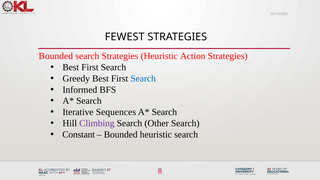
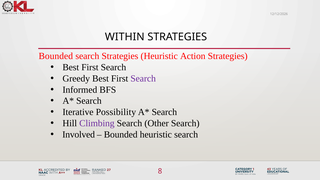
FEWEST: FEWEST -> WITHIN
Search at (143, 78) colour: blue -> purple
Sequences: Sequences -> Possibility
Constant: Constant -> Involved
